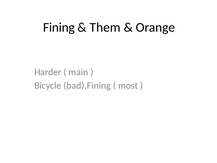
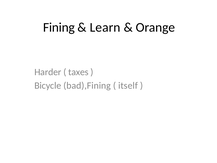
Them: Them -> Learn
main: main -> taxes
most: most -> itself
